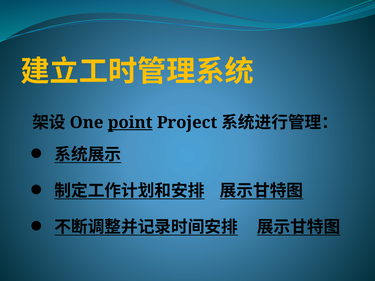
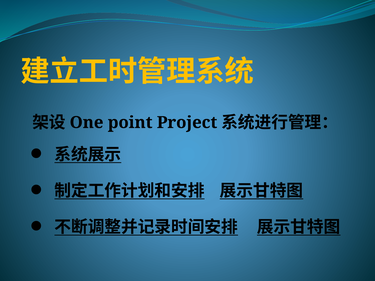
point underline: present -> none
